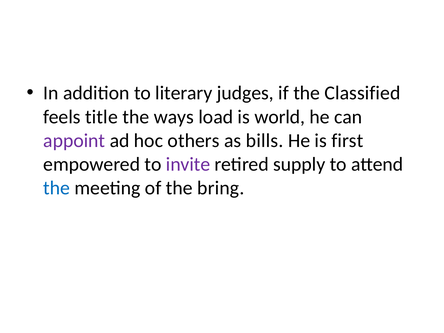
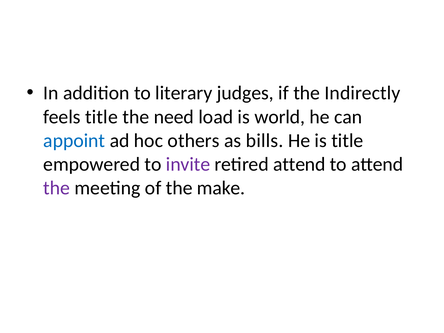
Classified: Classified -> Indirectly
ways: ways -> need
appoint colour: purple -> blue
is first: first -> title
retired supply: supply -> attend
the at (57, 188) colour: blue -> purple
bring: bring -> make
